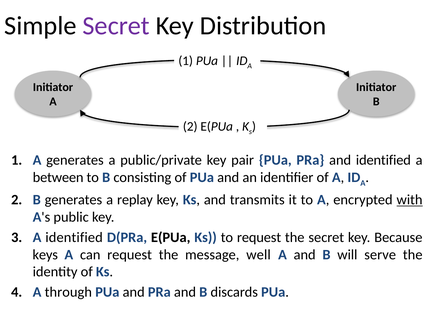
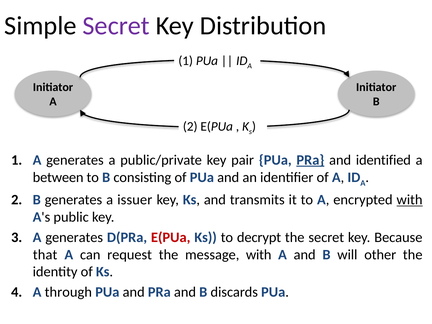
PRa at (310, 160) underline: none -> present
replay: replay -> issuer
identified at (74, 237): identified -> generates
E(PUa at (171, 237) colour: black -> red
to request: request -> decrypt
keys: keys -> that
message well: well -> with
serve: serve -> other
